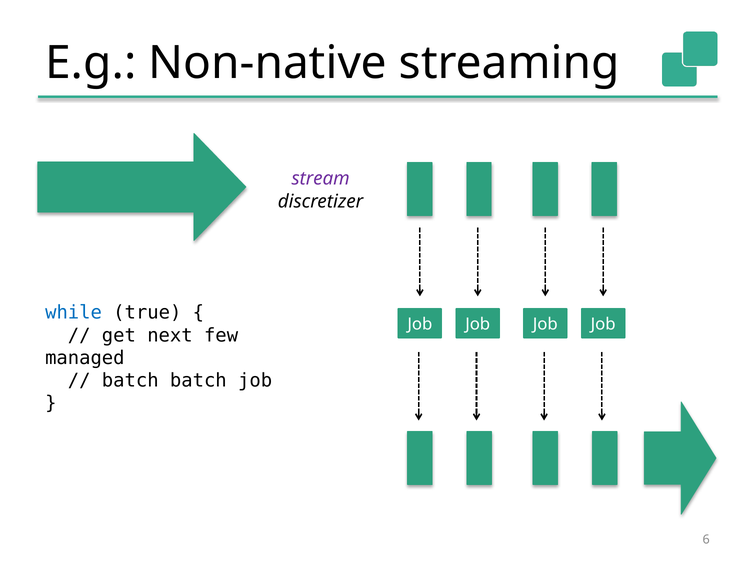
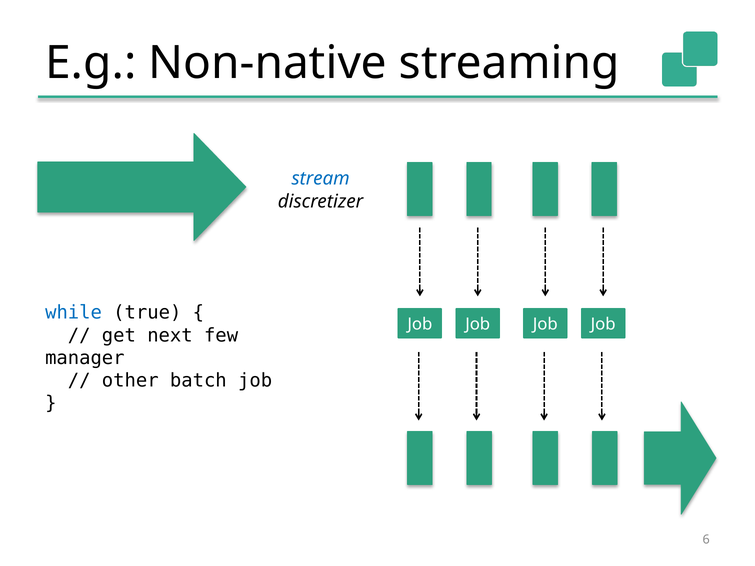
stream colour: purple -> blue
managed: managed -> manager
batch at (130, 381): batch -> other
